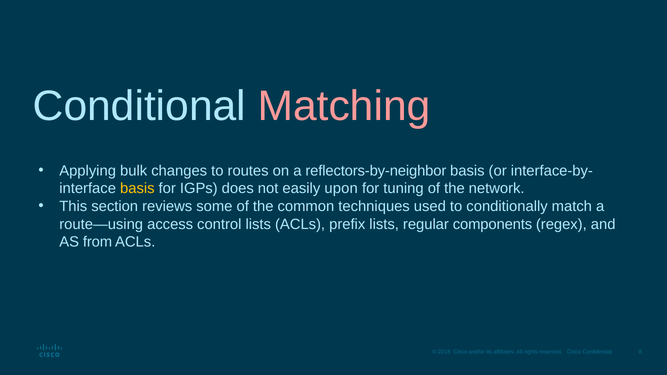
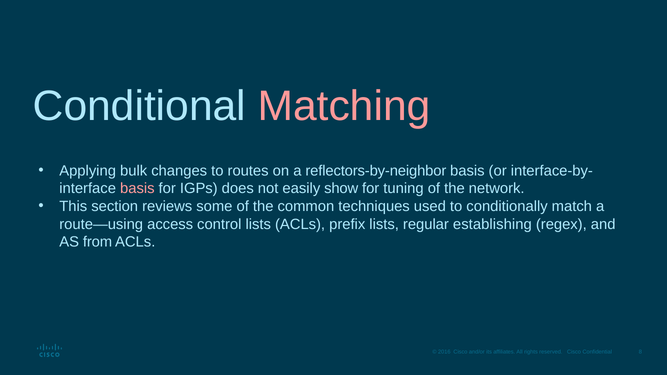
basis at (137, 189) colour: yellow -> pink
upon: upon -> show
components: components -> establishing
